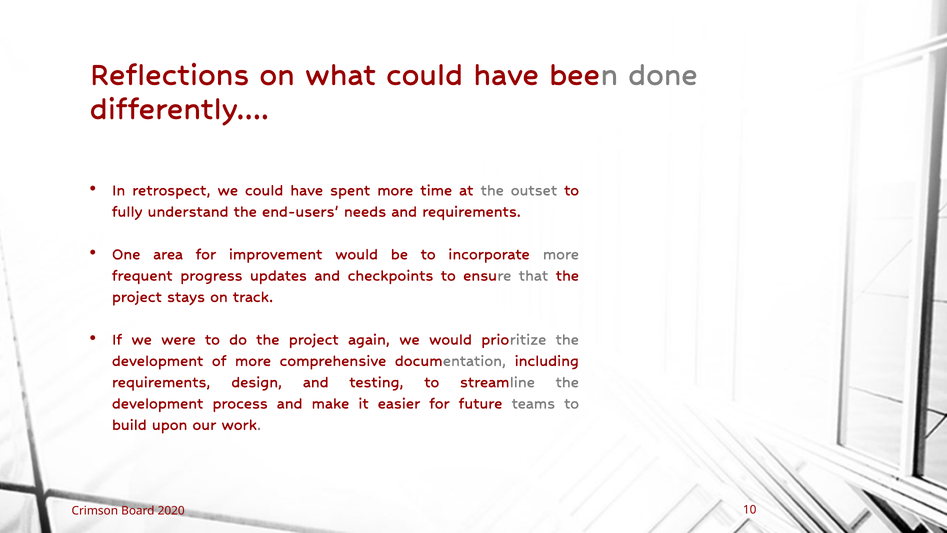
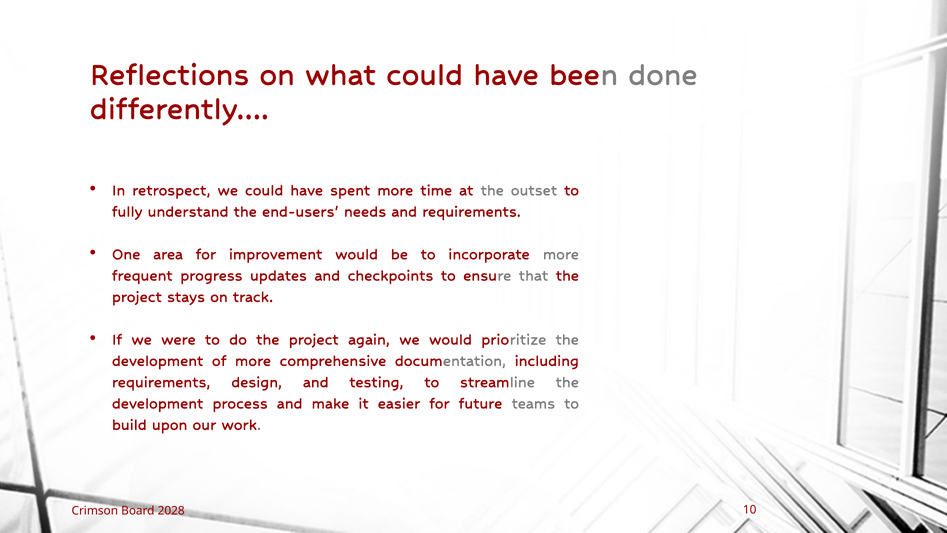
2020: 2020 -> 2028
